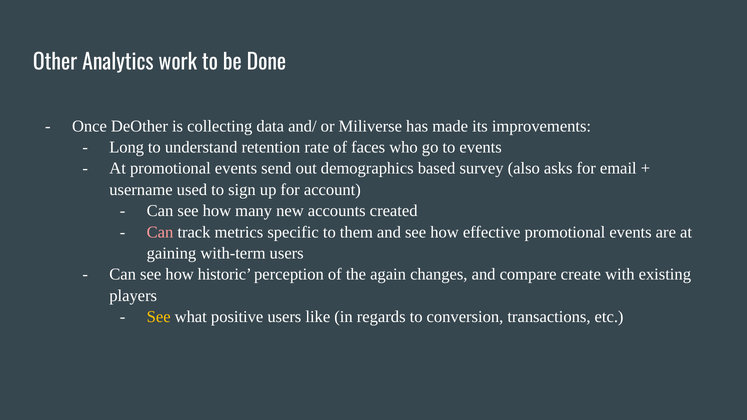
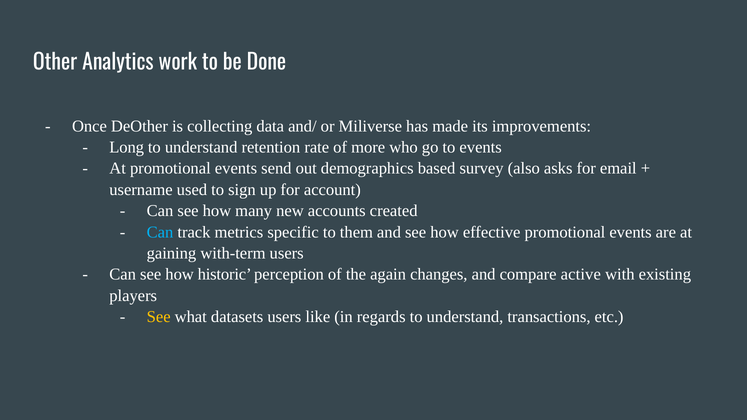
faces: faces -> more
Can at (160, 232) colour: pink -> light blue
create: create -> active
positive: positive -> datasets
regards to conversion: conversion -> understand
